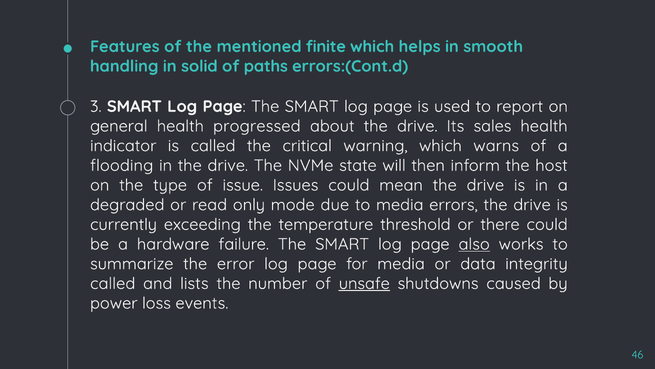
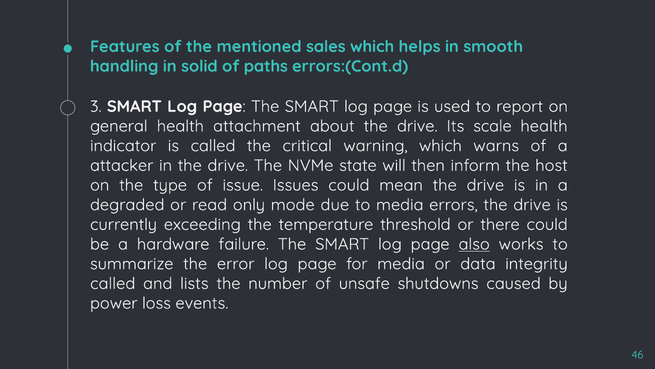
finite: finite -> sales
progressed: progressed -> attachment
sales: sales -> scale
flooding: flooding -> attacker
unsafe underline: present -> none
